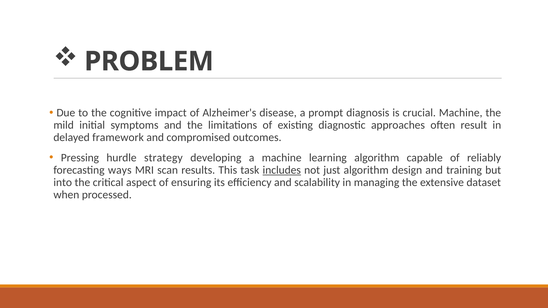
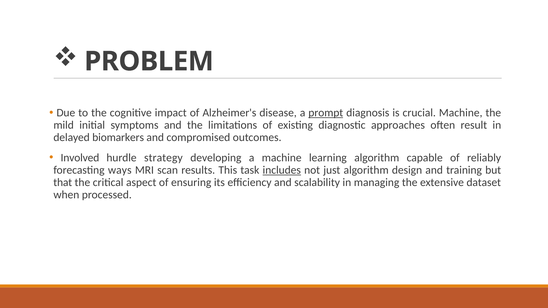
prompt underline: none -> present
framework: framework -> biomarkers
Pressing: Pressing -> Involved
into: into -> that
